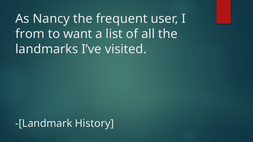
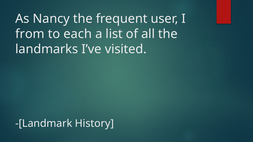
want: want -> each
